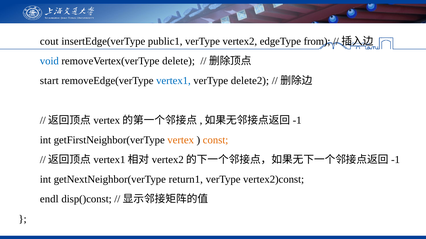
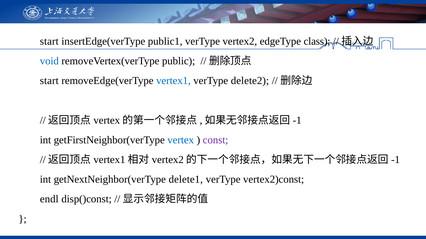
cout at (49, 41): cout -> start
from: from -> class
delete: delete -> public
vertex colour: orange -> blue
const colour: orange -> purple
return1: return1 -> delete1
